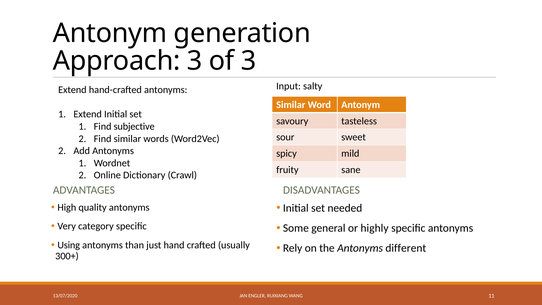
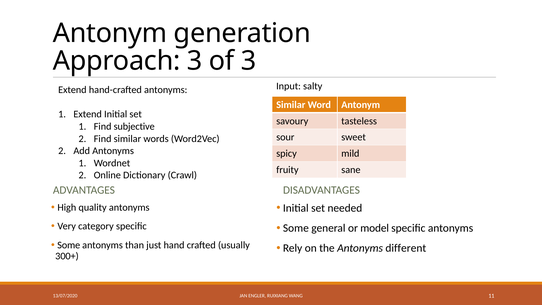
highly: highly -> model
Using at (69, 245): Using -> Some
